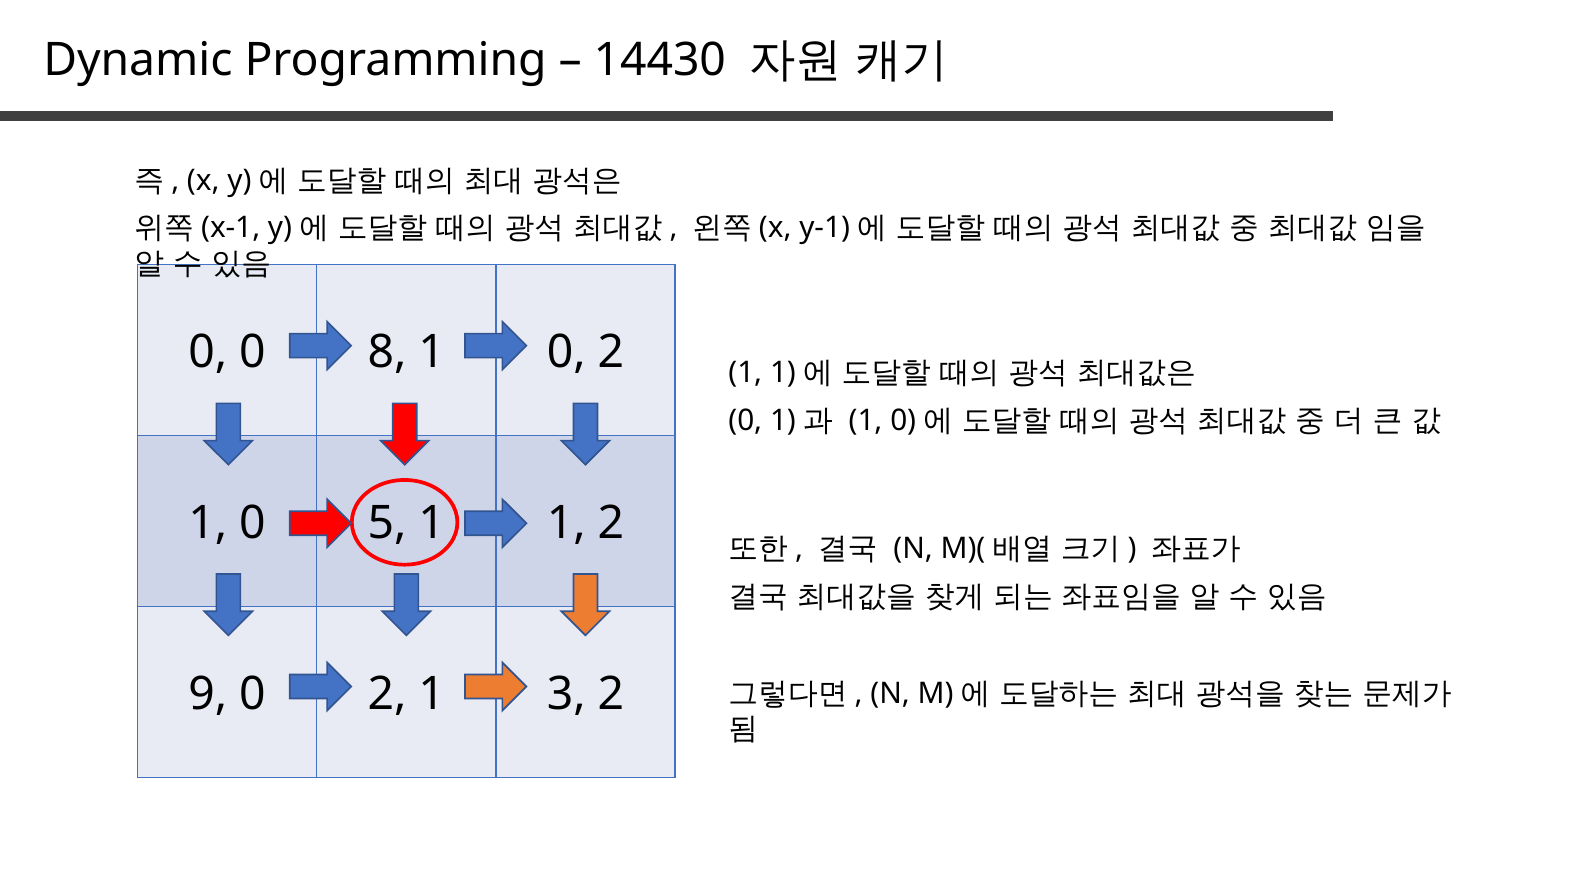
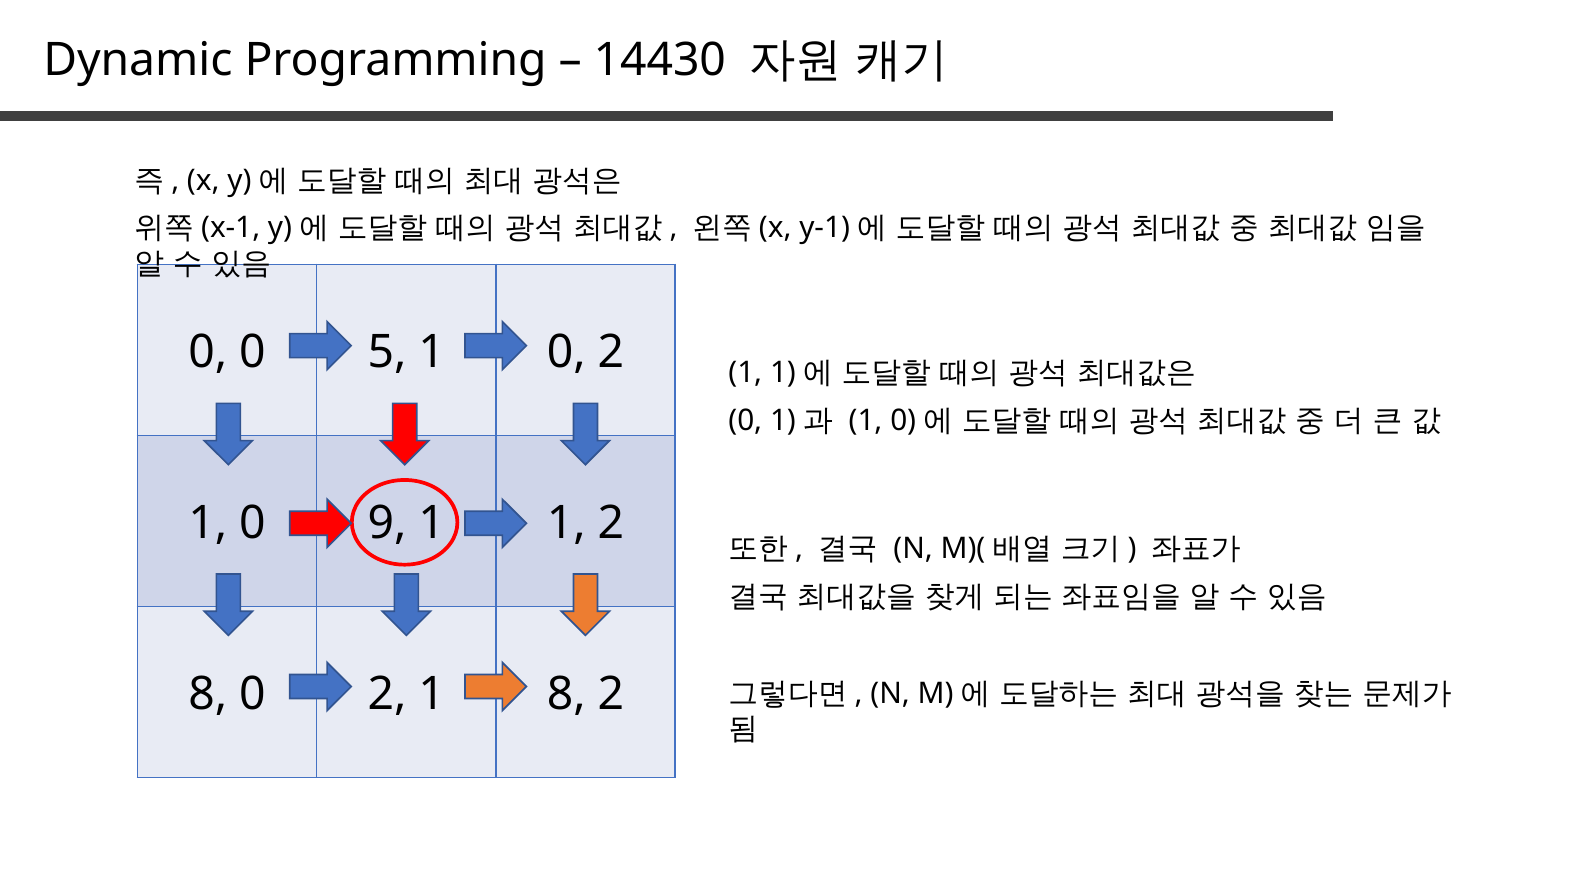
8: 8 -> 5
5: 5 -> 9
9 at (208, 695): 9 -> 8
1 3: 3 -> 8
